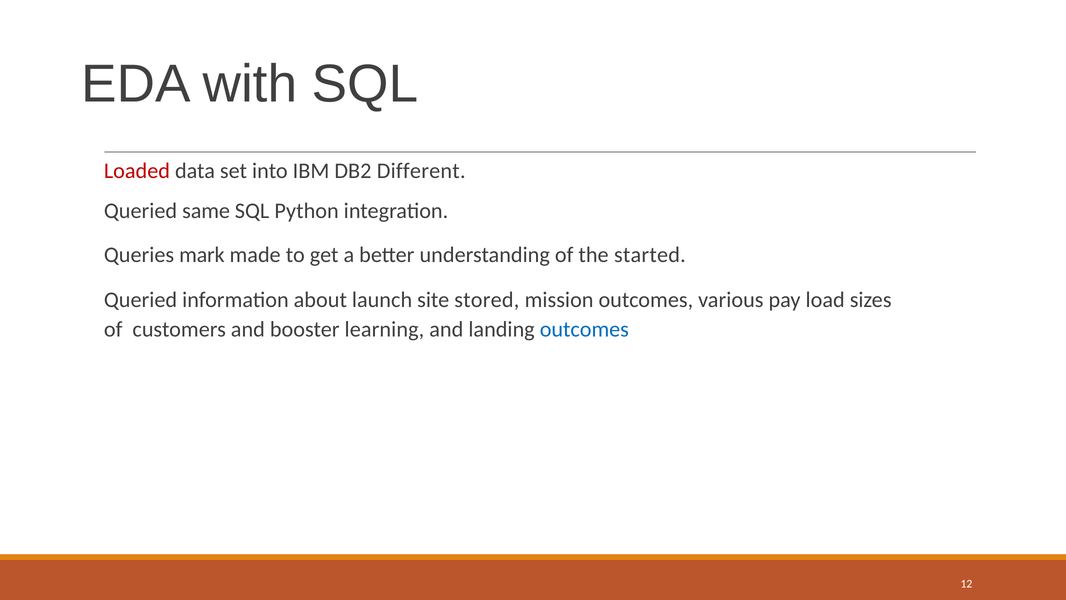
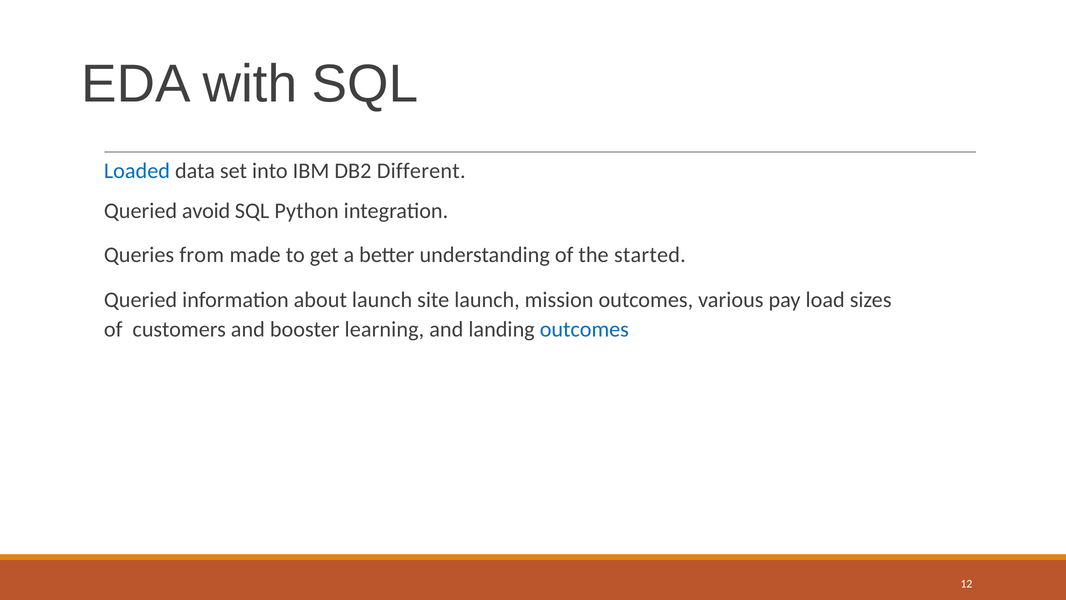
Loaded colour: red -> blue
same: same -> avoid
mark: mark -> from
site stored: stored -> launch
